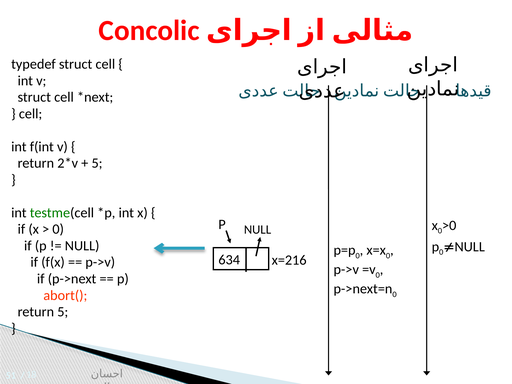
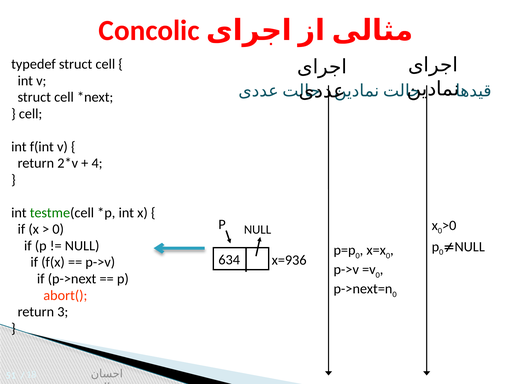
5 at (97, 163): 5 -> 4
x=216: x=216 -> x=936
return 5: 5 -> 3
